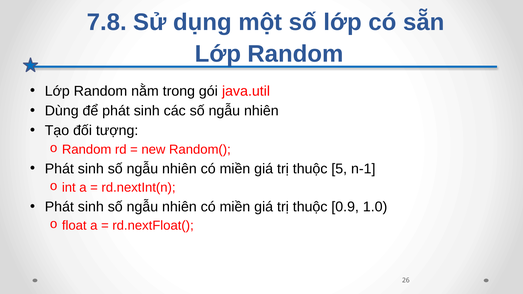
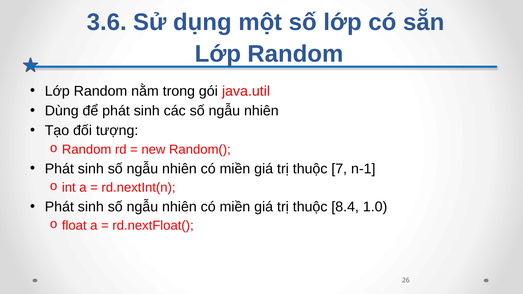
7.8: 7.8 -> 3.6
5: 5 -> 7
0.9: 0.9 -> 8.4
